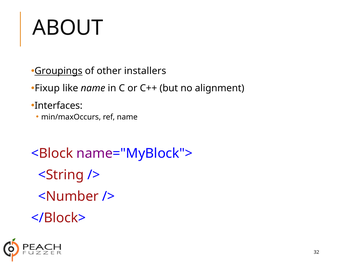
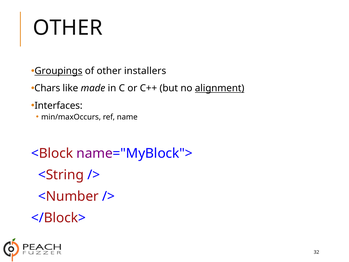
ABOUT at (68, 28): ABOUT -> OTHER
Fixup: Fixup -> Chars
like name: name -> made
alignment underline: none -> present
